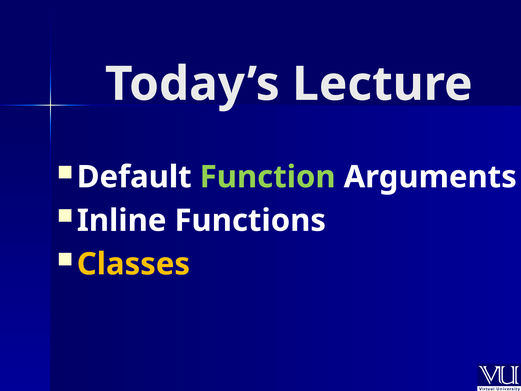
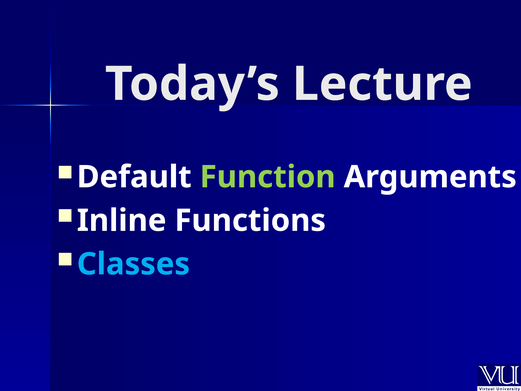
Classes colour: yellow -> light blue
